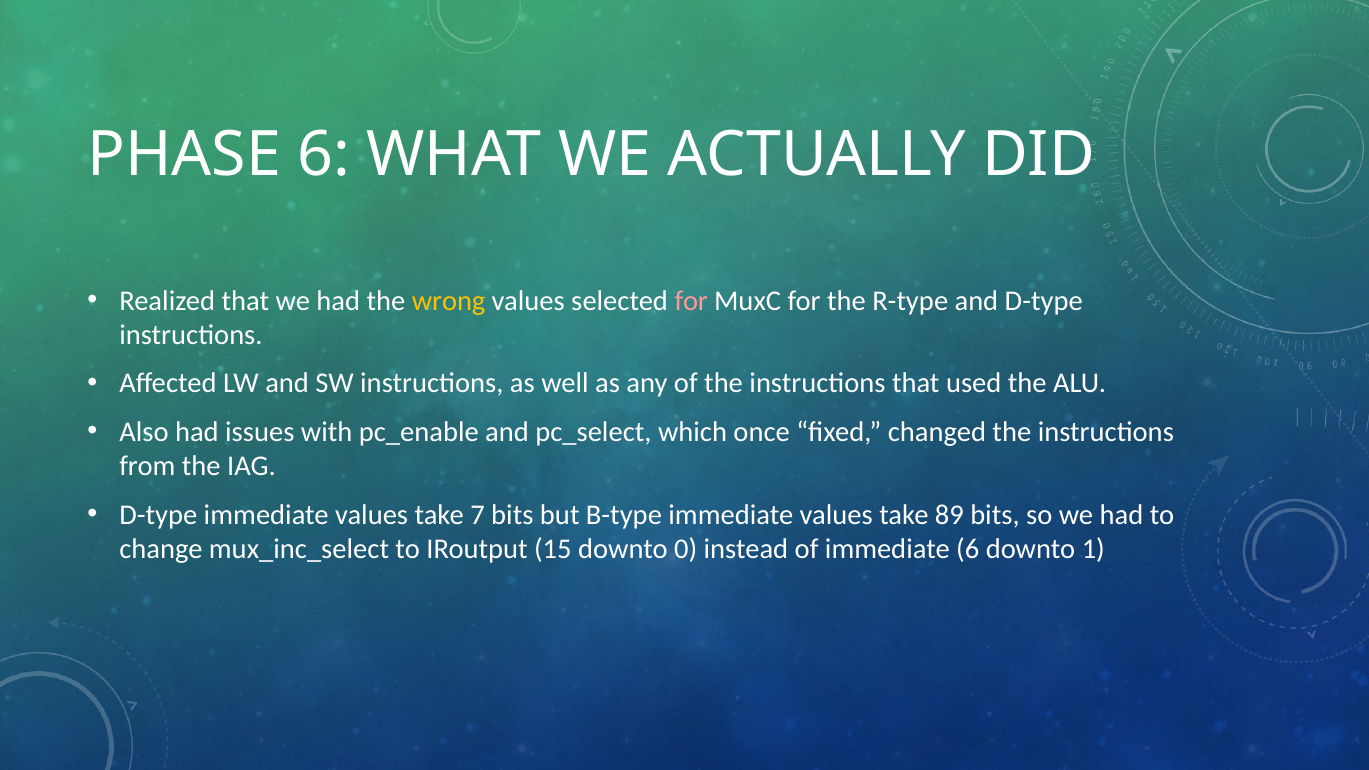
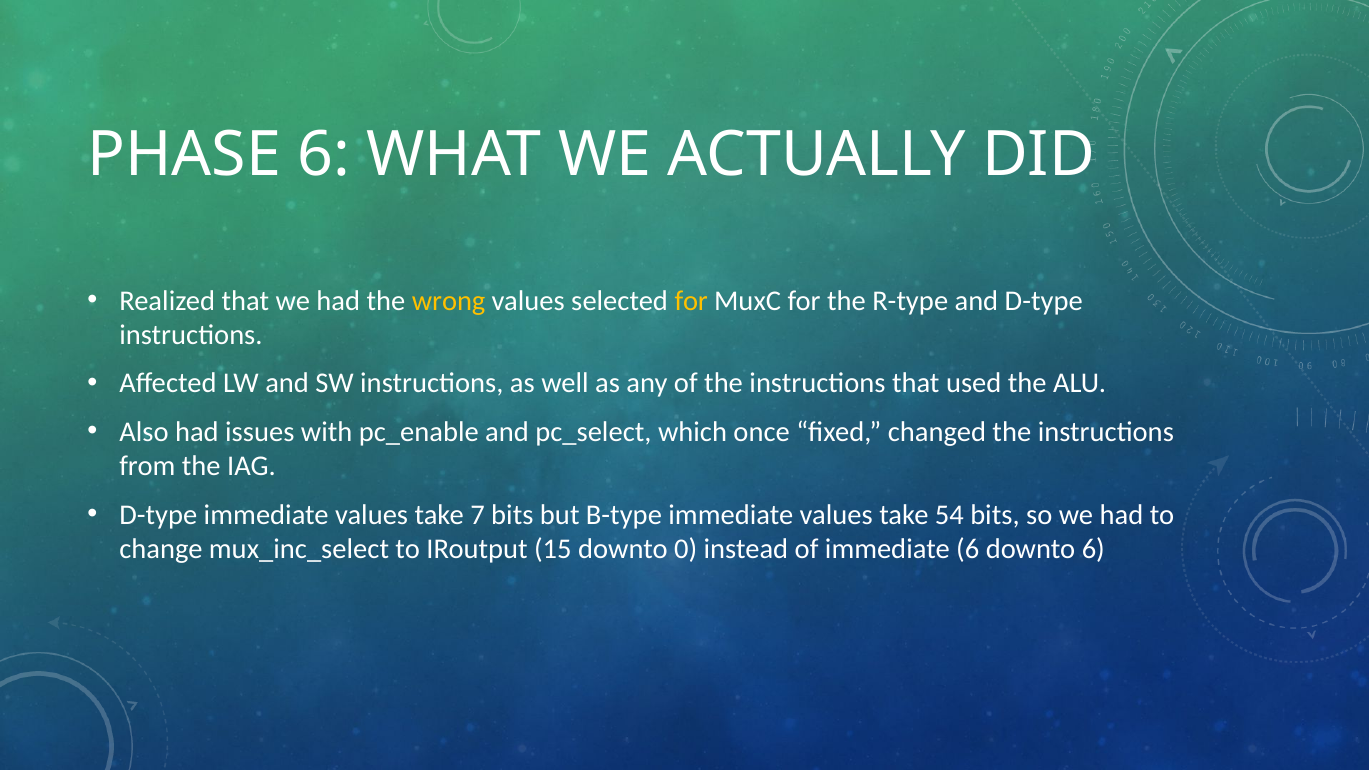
for at (691, 301) colour: pink -> yellow
89: 89 -> 54
downto 1: 1 -> 6
